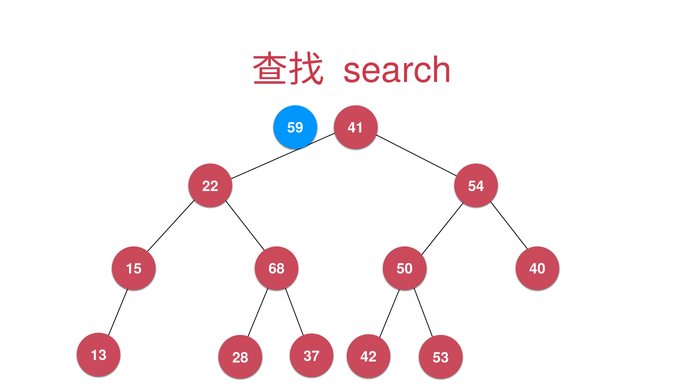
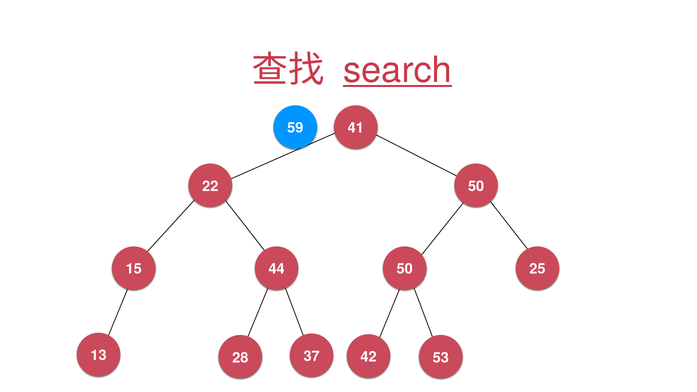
search underline: none -> present
22 54: 54 -> 50
68: 68 -> 44
40: 40 -> 25
